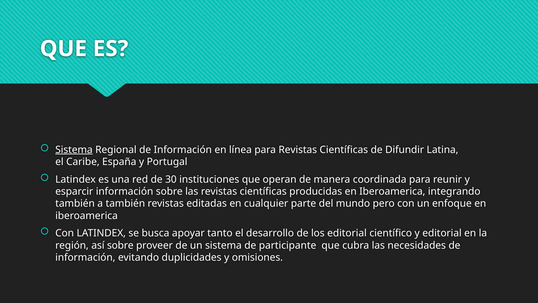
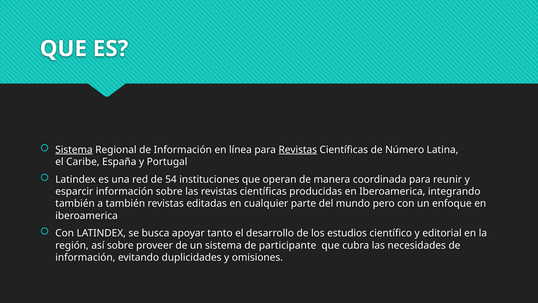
Revistas at (298, 150) underline: none -> present
Difundir: Difundir -> Número
30: 30 -> 54
los editorial: editorial -> estudios
